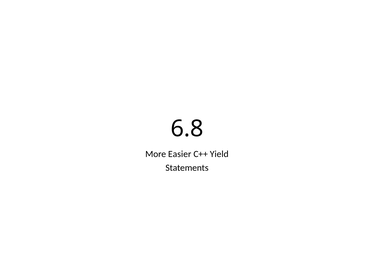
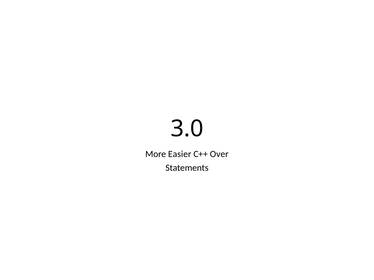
6.8: 6.8 -> 3.0
Yield: Yield -> Over
